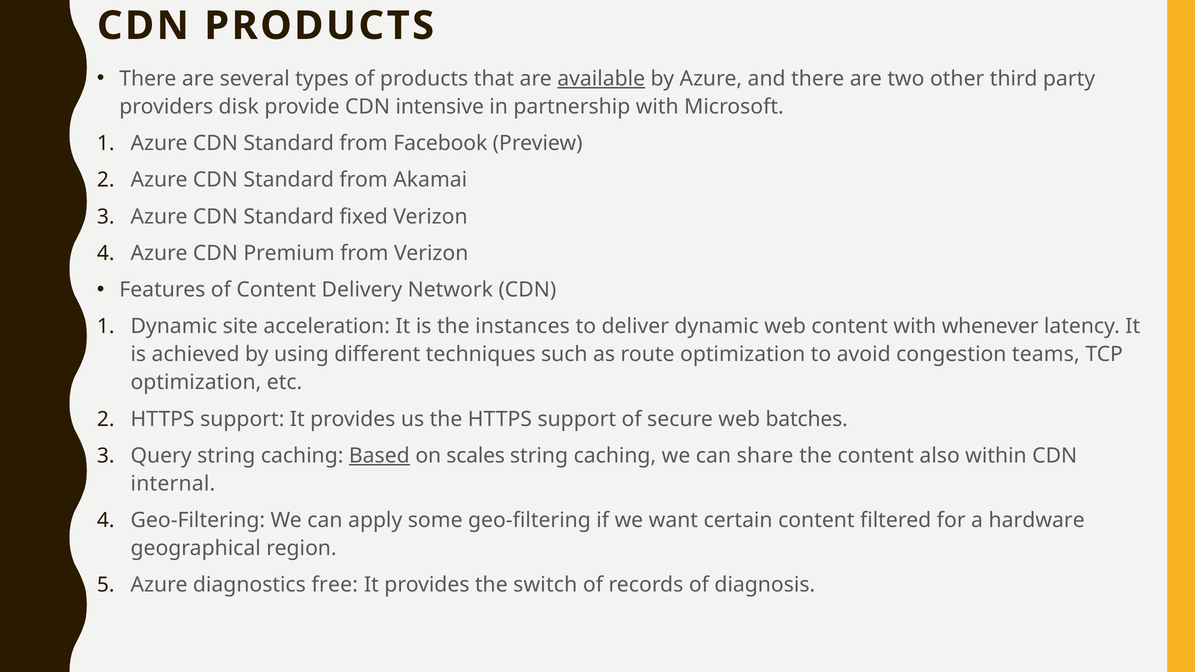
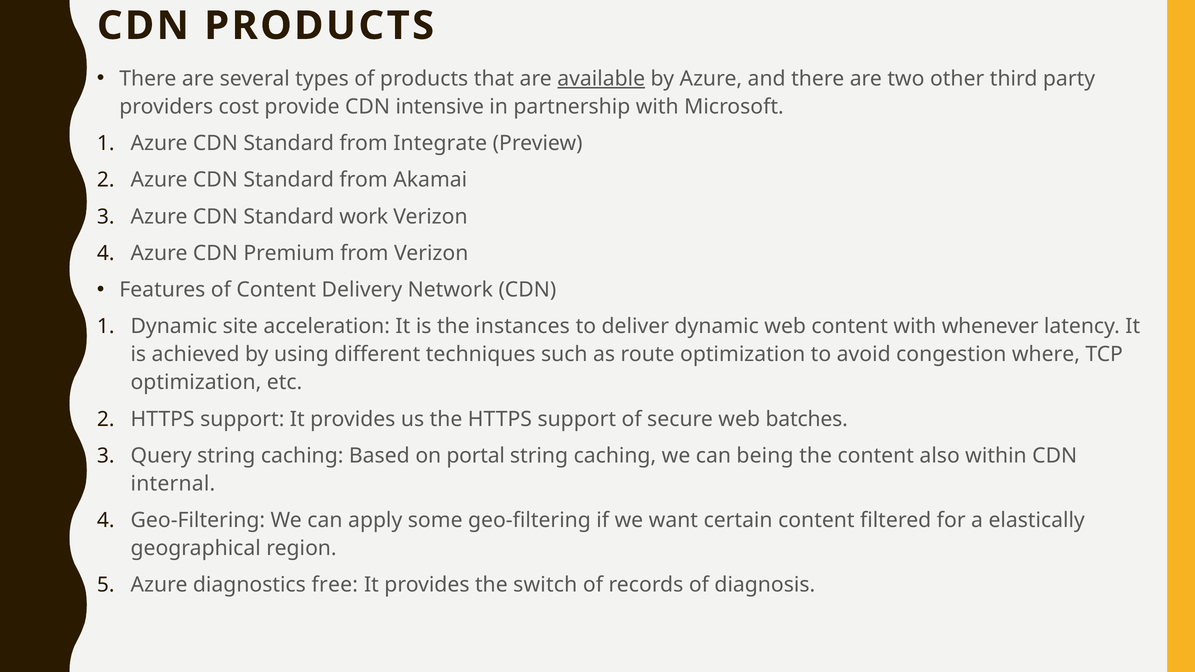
disk: disk -> cost
Facebook: Facebook -> Integrate
fixed: fixed -> work
teams: teams -> where
Based underline: present -> none
scales: scales -> portal
share: share -> being
hardware: hardware -> elastically
